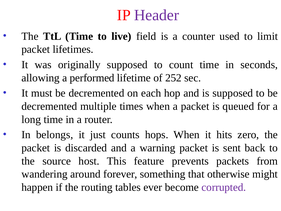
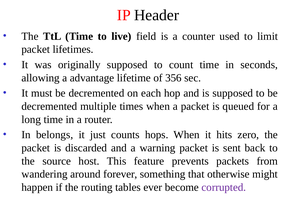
Header colour: purple -> black
performed: performed -> advantage
252: 252 -> 356
